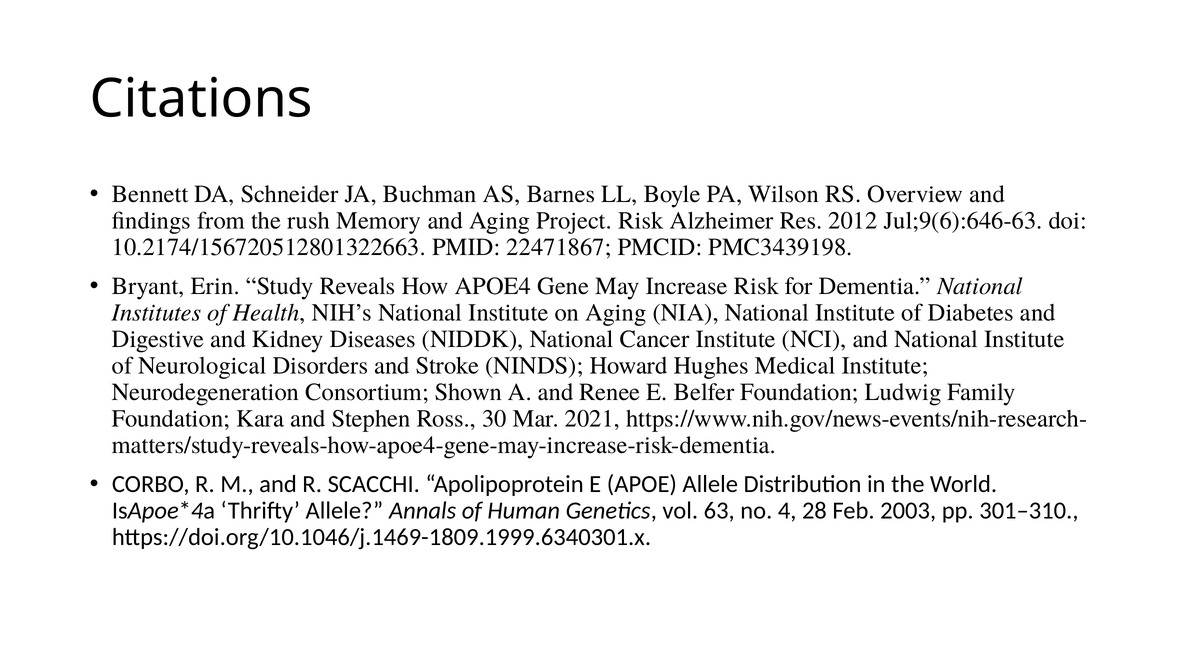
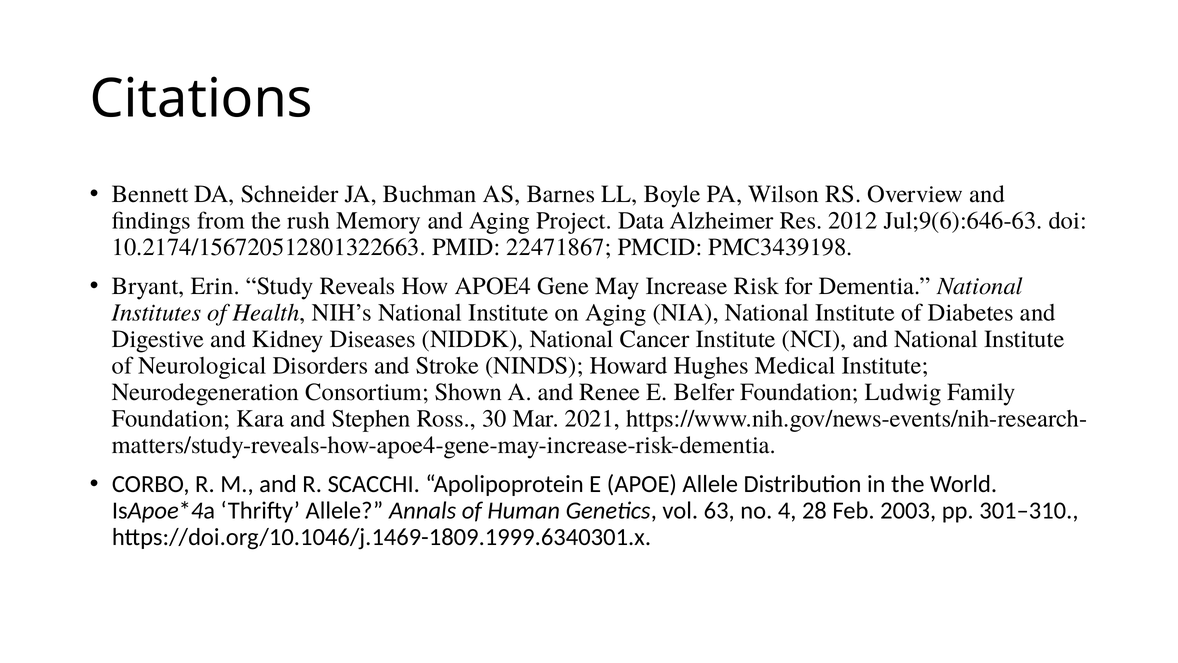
Project Risk: Risk -> Data
